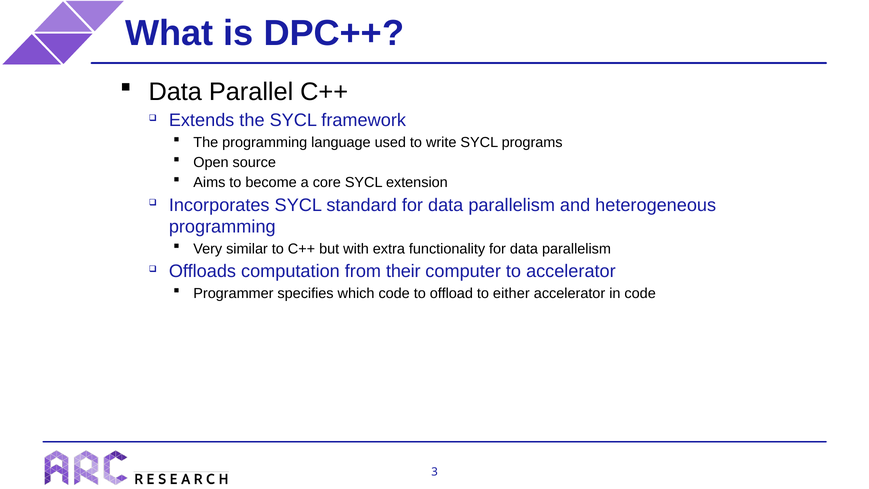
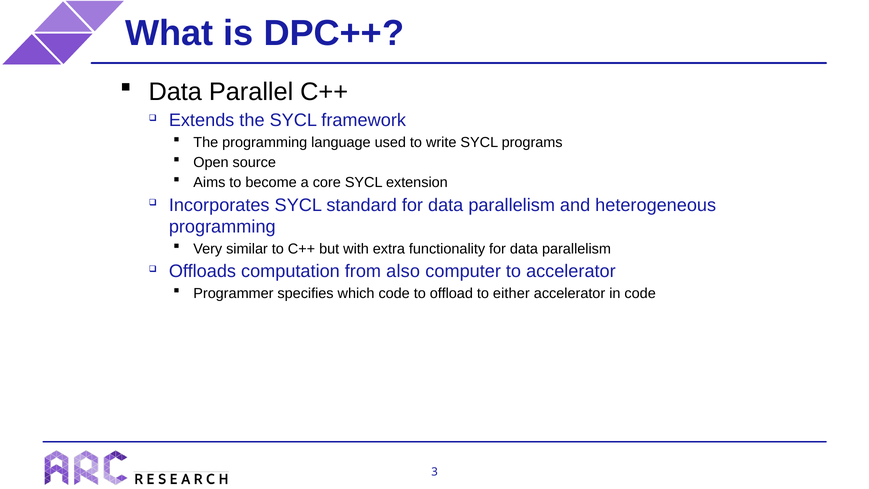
their: their -> also
